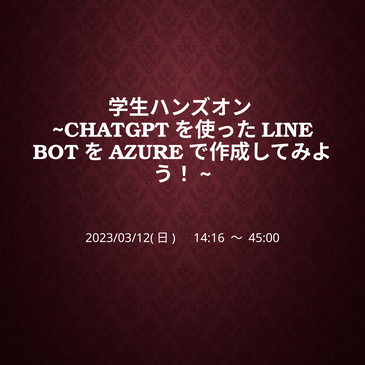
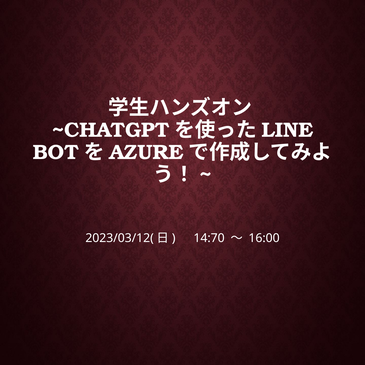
14:16: 14:16 -> 14:70
45:00: 45:00 -> 16:00
